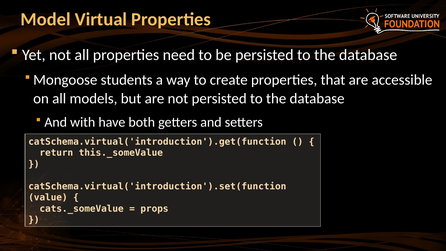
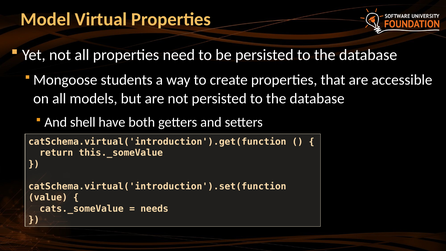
with: with -> shell
props: props -> needs
